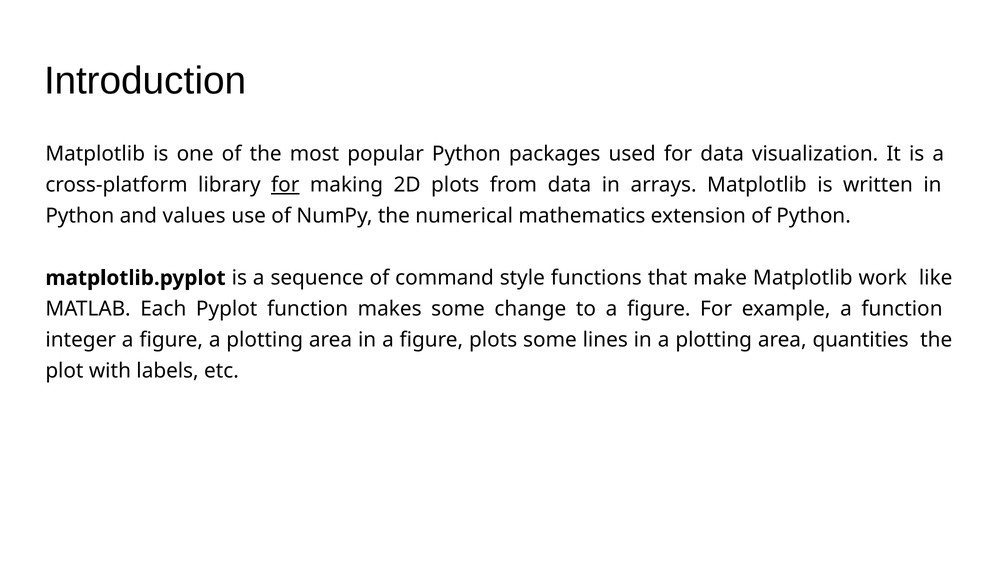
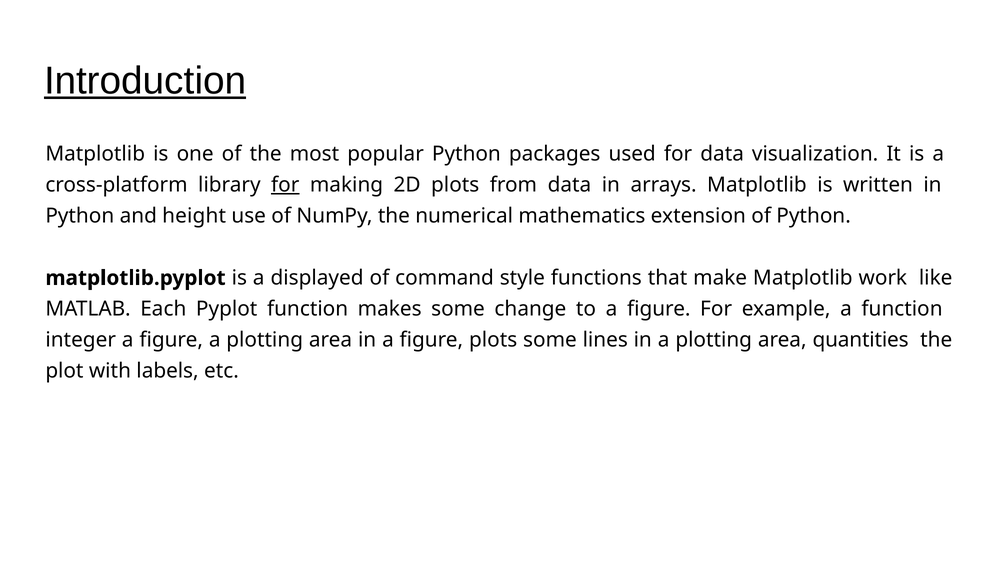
Introduction underline: none -> present
values: values -> height
sequence: sequence -> displayed
